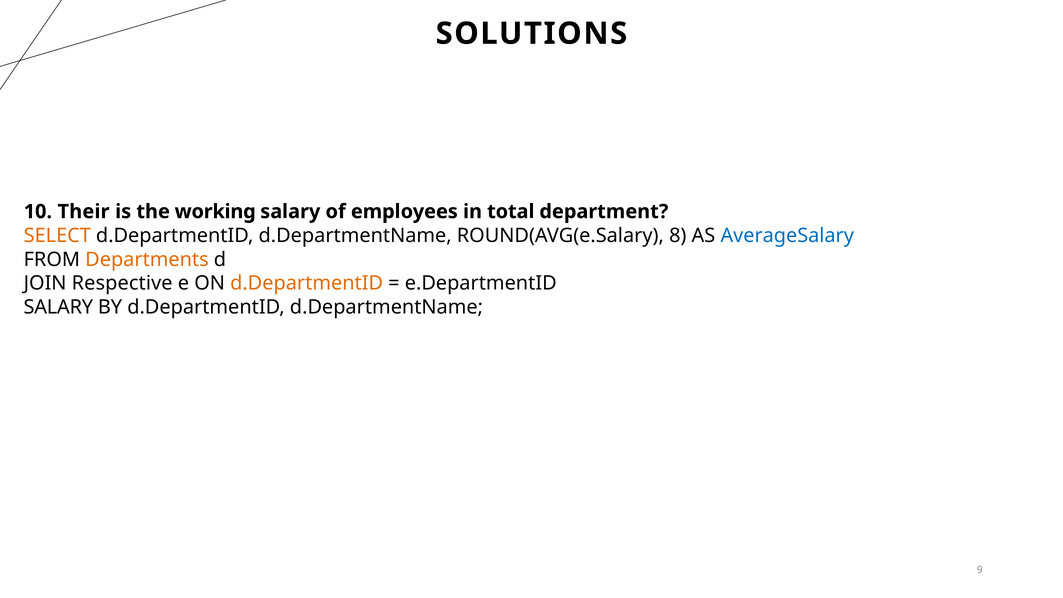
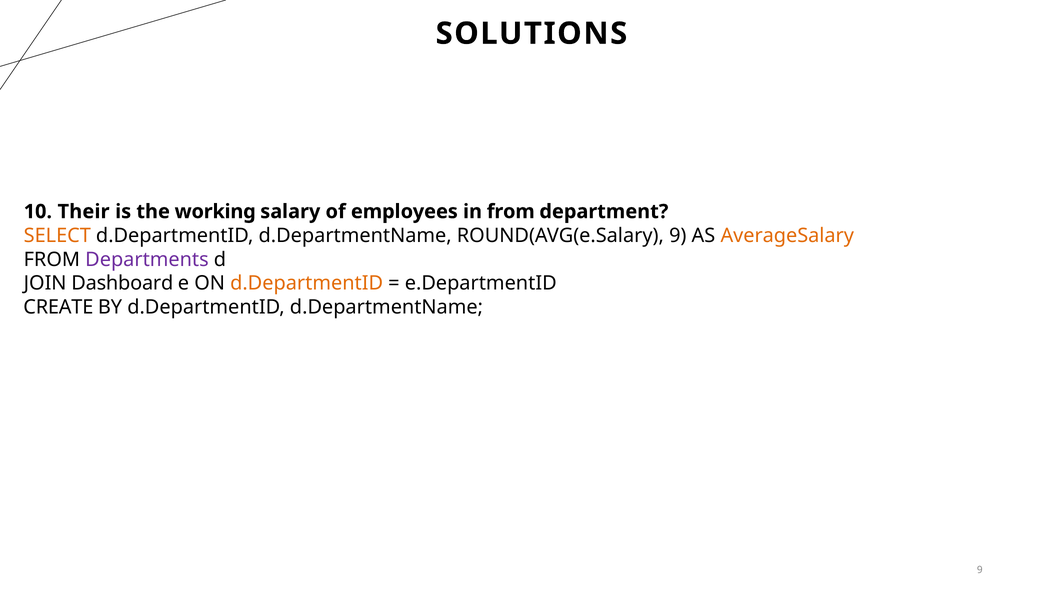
in total: total -> from
ROUND(AVG(e.Salary 8: 8 -> 9
AverageSalary colour: blue -> orange
Departments colour: orange -> purple
Respective: Respective -> Dashboard
SALARY at (58, 307): SALARY -> CREATE
